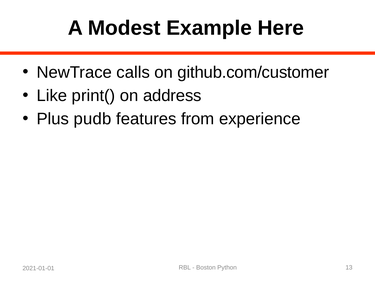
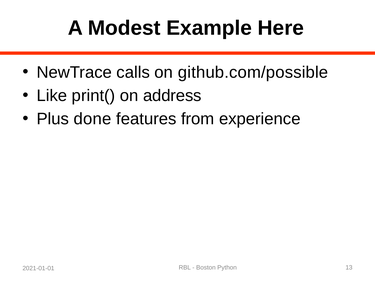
github.com/customer: github.com/customer -> github.com/possible
pudb: pudb -> done
